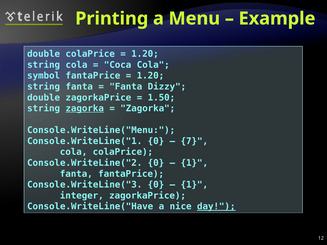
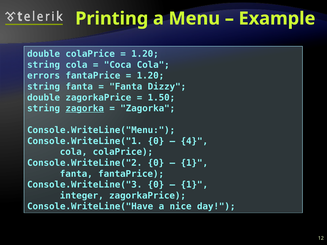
symbol: symbol -> errors
7: 7 -> 4
day underline: present -> none
